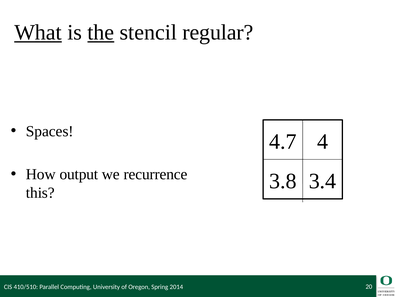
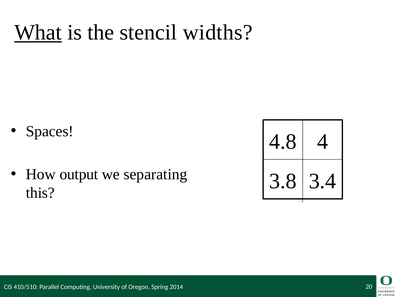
the underline: present -> none
regular: regular -> widths
4.7: 4.7 -> 4.8
recurrence: recurrence -> separating
